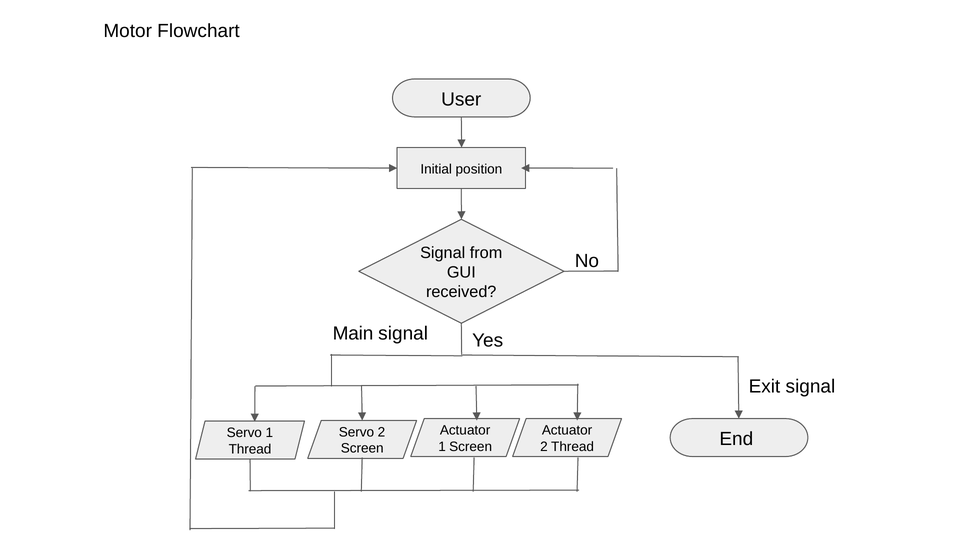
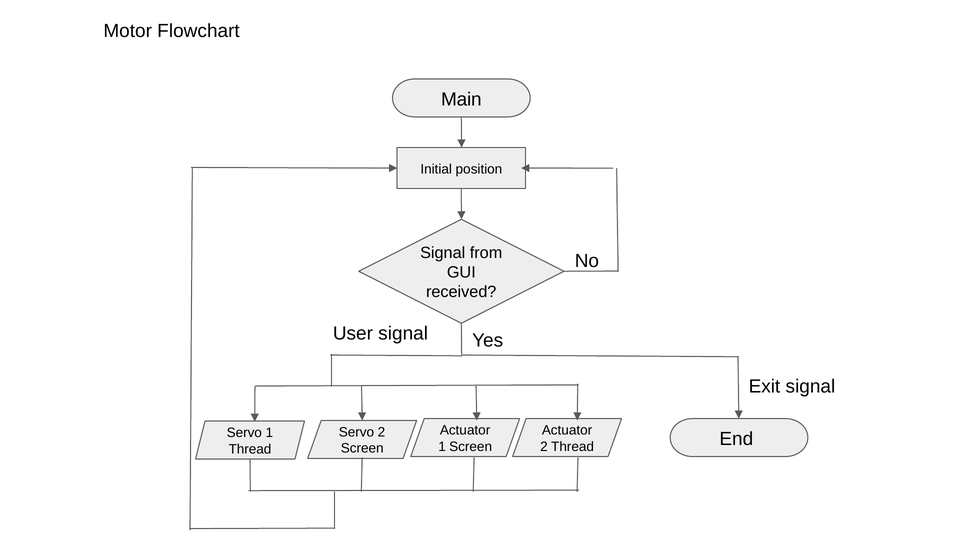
User: User -> Main
Main: Main -> User
